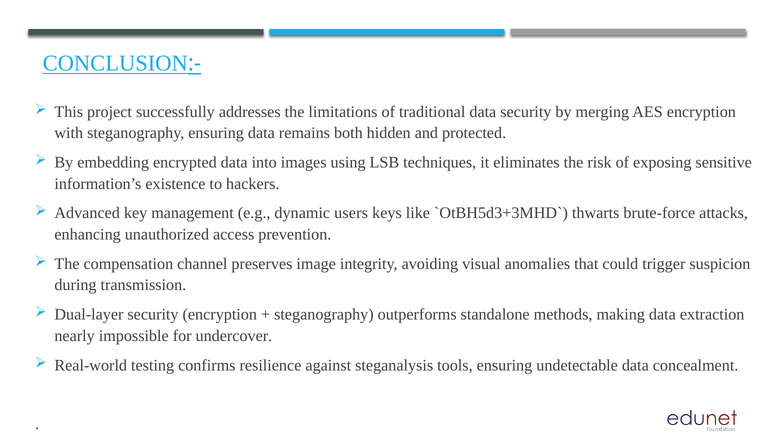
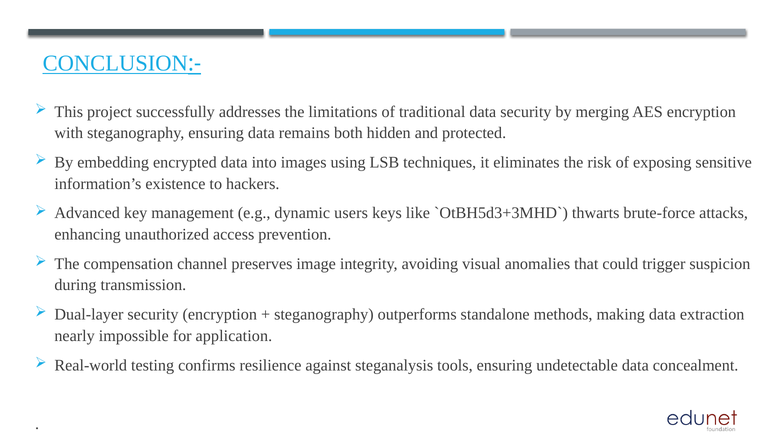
undercover: undercover -> application
